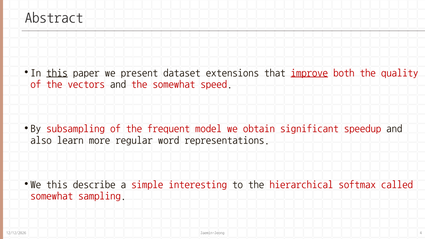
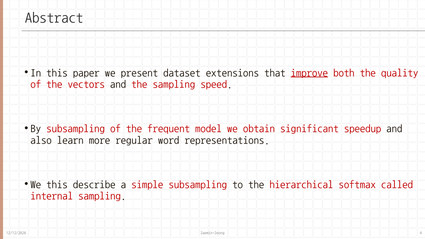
this at (57, 73) underline: present -> none
the somewhat: somewhat -> sampling
simple interesting: interesting -> subsampling
somewhat at (52, 196): somewhat -> internal
